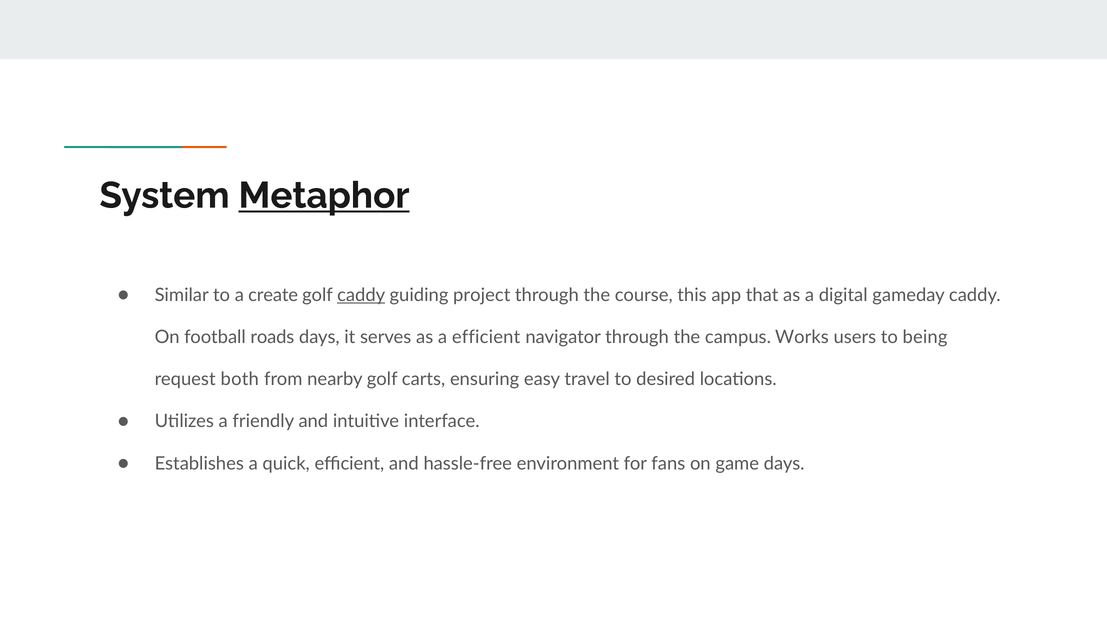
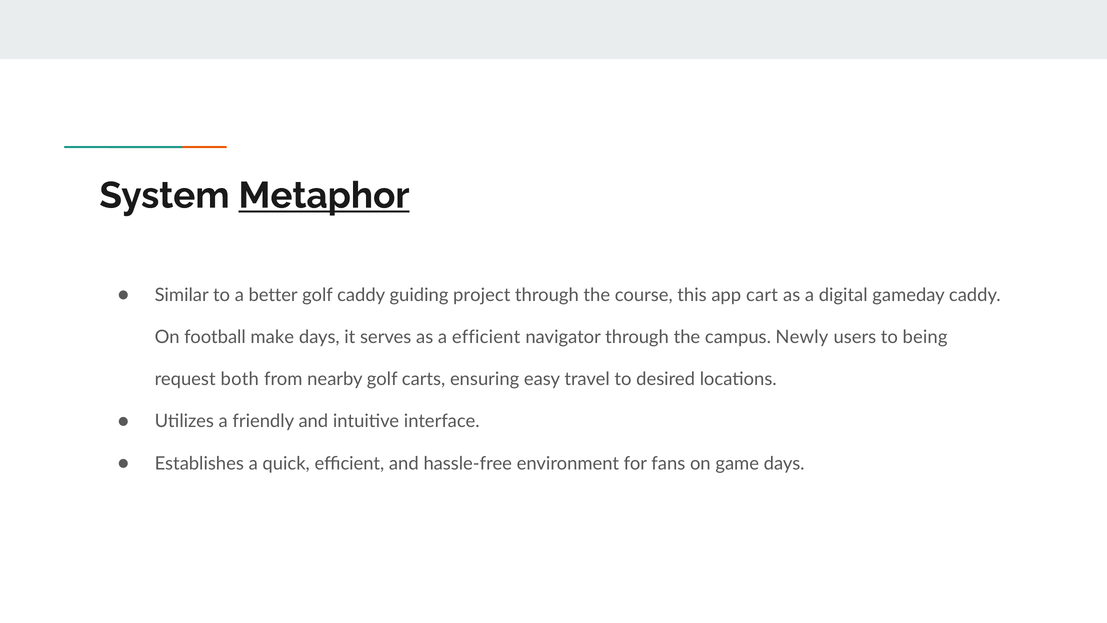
create: create -> better
caddy at (361, 295) underline: present -> none
that: that -> cart
roads: roads -> make
Works: Works -> Newly
